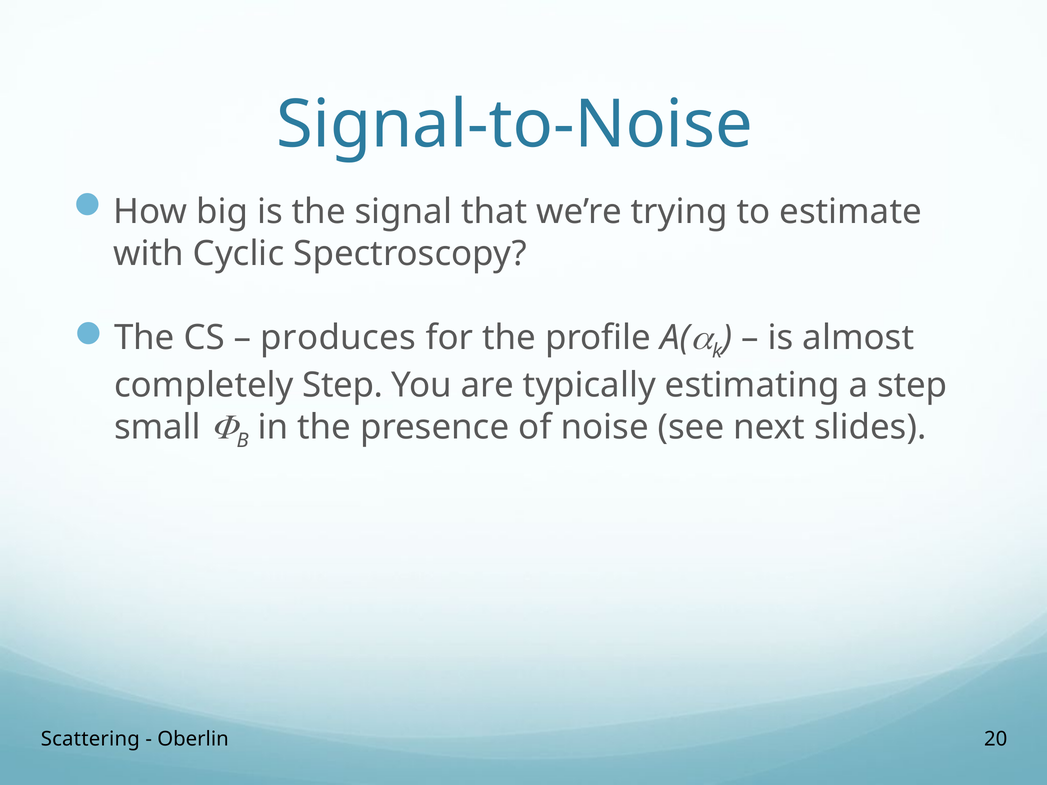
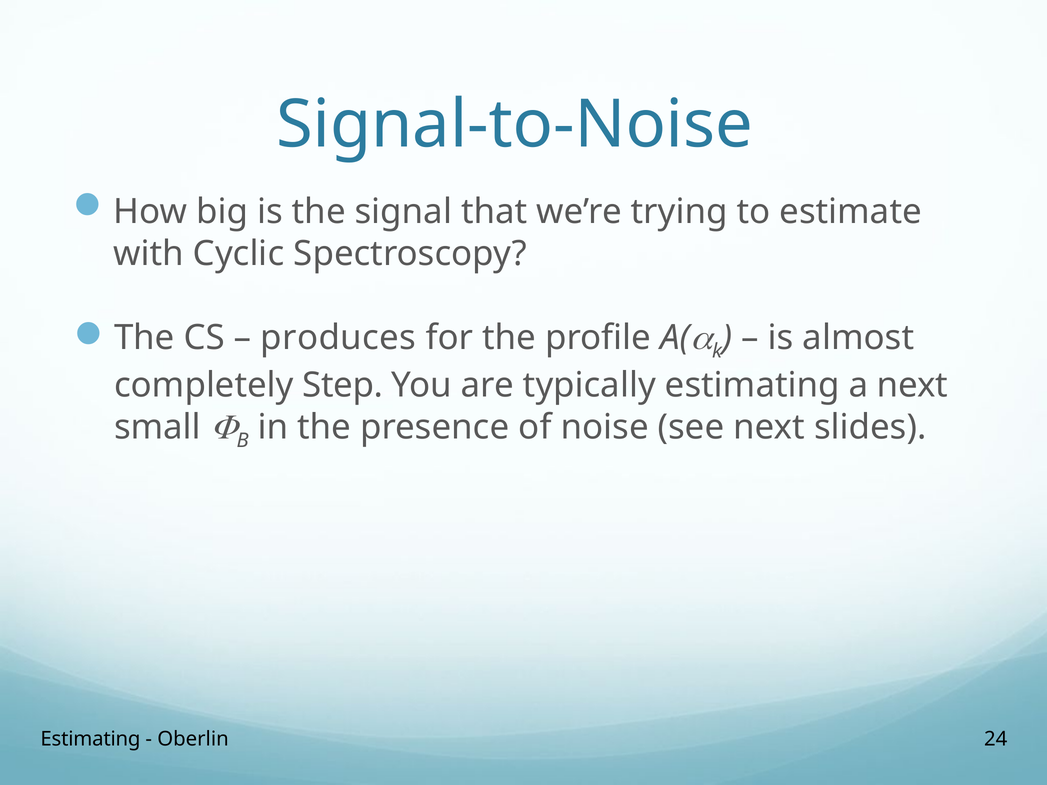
a step: step -> next
Scattering at (90, 739): Scattering -> Estimating
20: 20 -> 24
